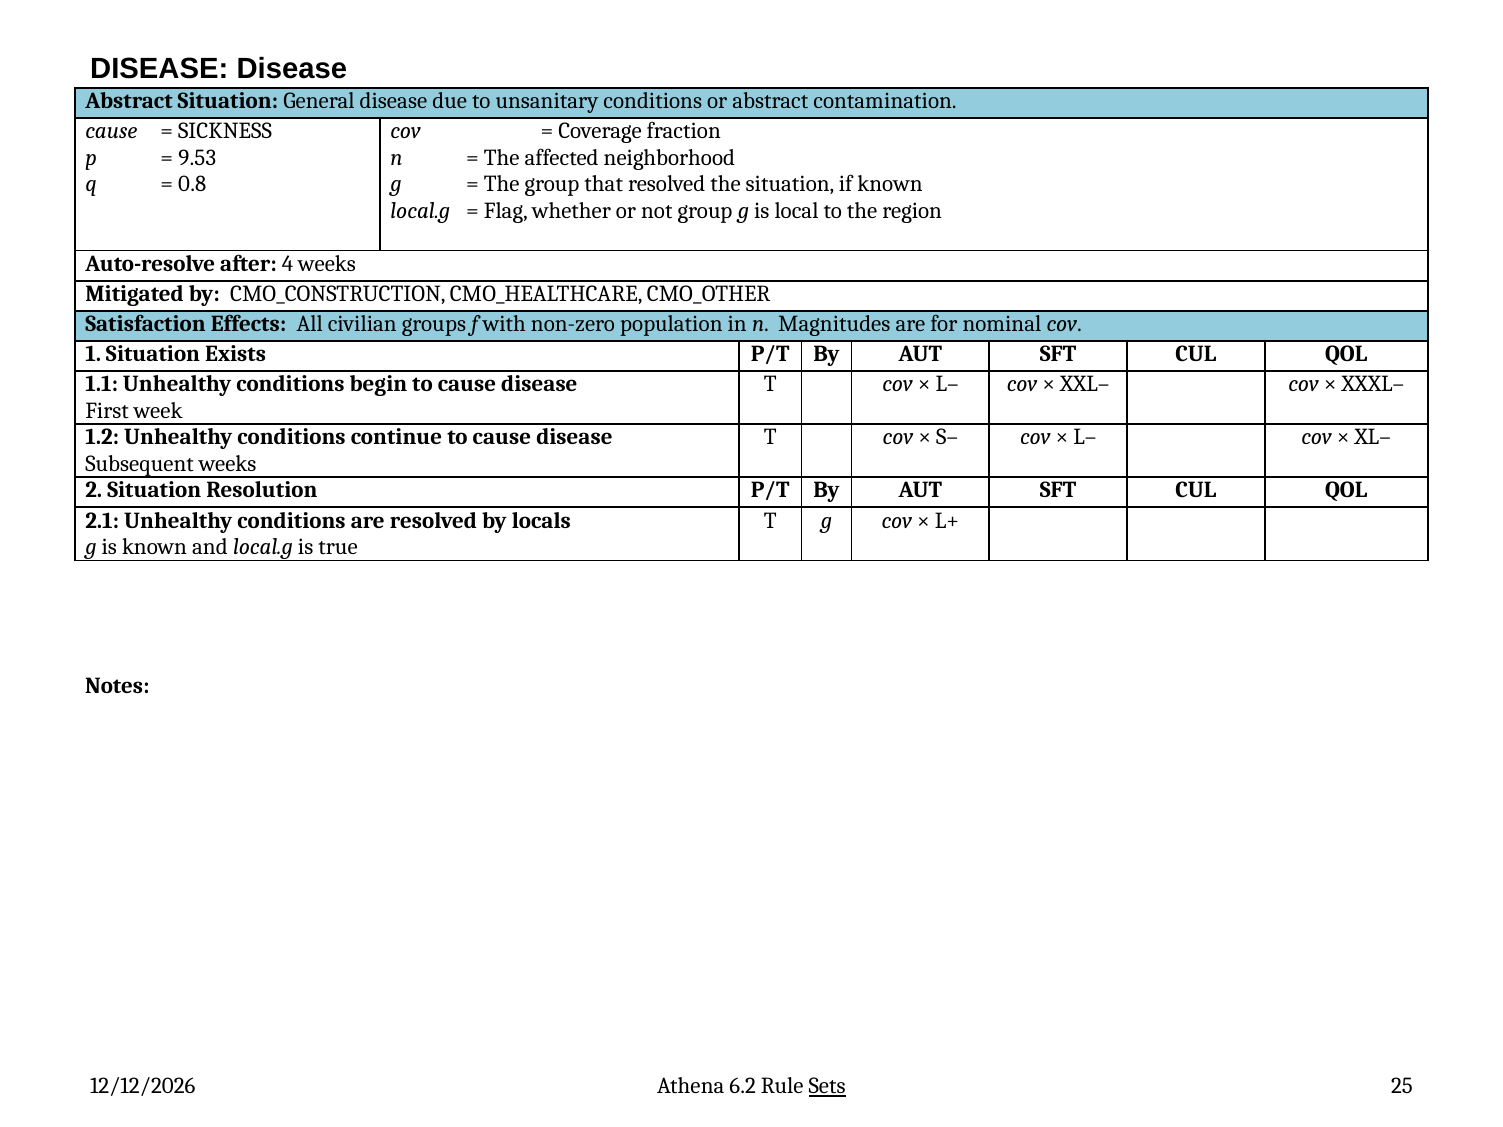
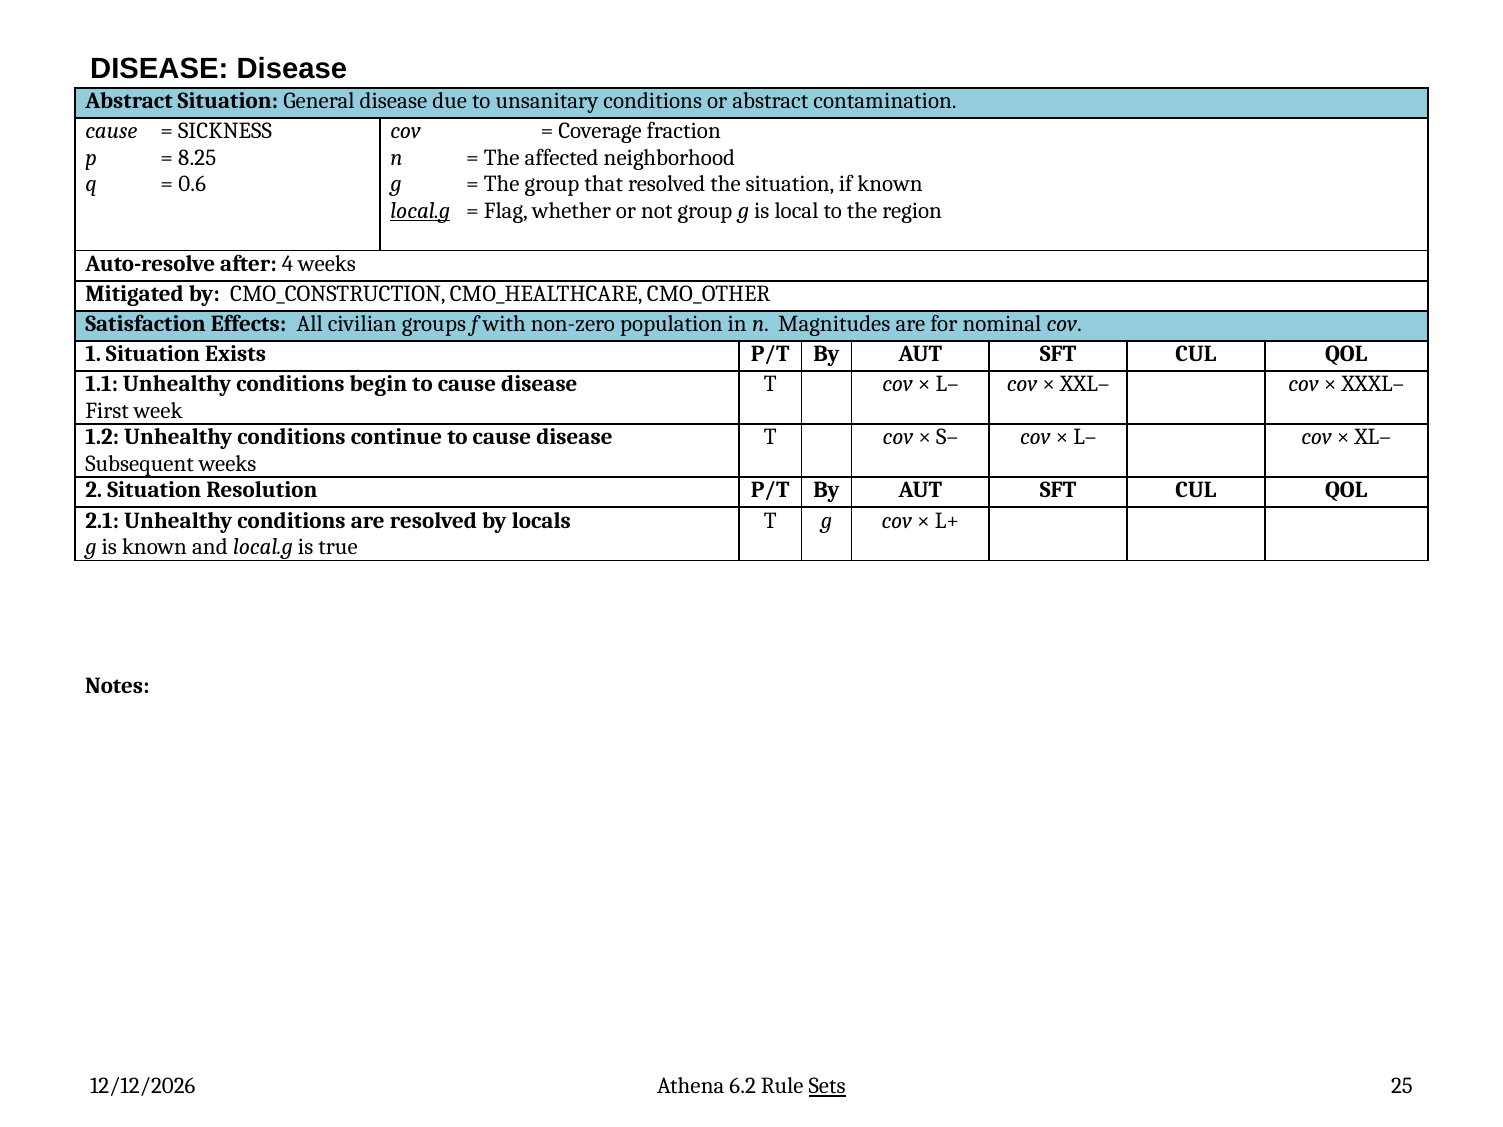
9.53: 9.53 -> 8.25
0.8: 0.8 -> 0.6
local.g at (420, 211) underline: none -> present
